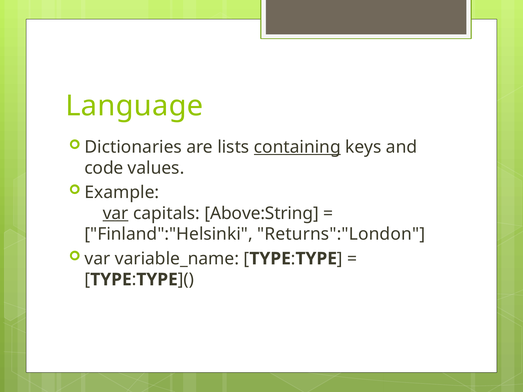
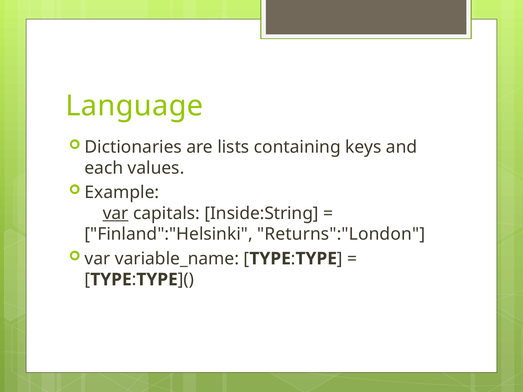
containing underline: present -> none
code: code -> each
Above:String: Above:String -> Inside:String
